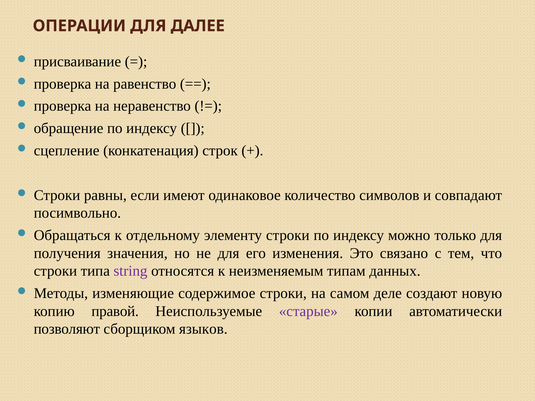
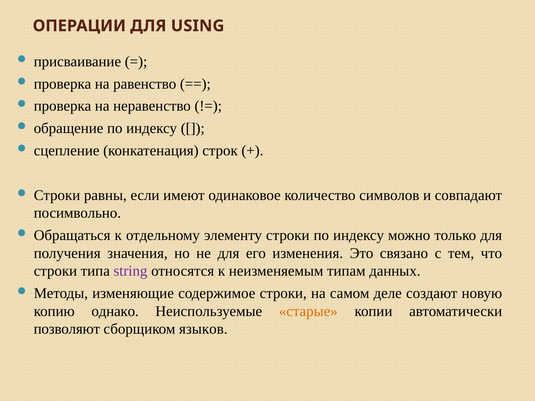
ДАЛЕЕ: ДАЛЕЕ -> USING
правой: правой -> однако
старые colour: purple -> orange
